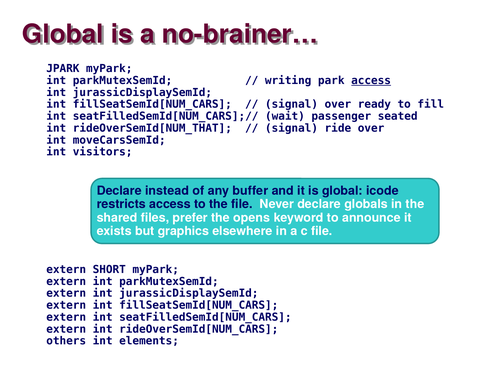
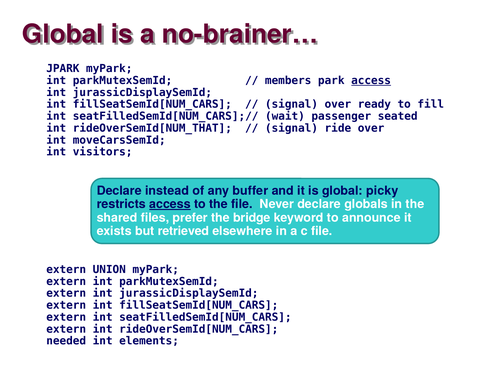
writing: writing -> members
icode: icode -> picky
access at (170, 204) underline: none -> present
opens: opens -> bridge
graphics: graphics -> retrieved
SHORT: SHORT -> UNION
others: others -> needed
